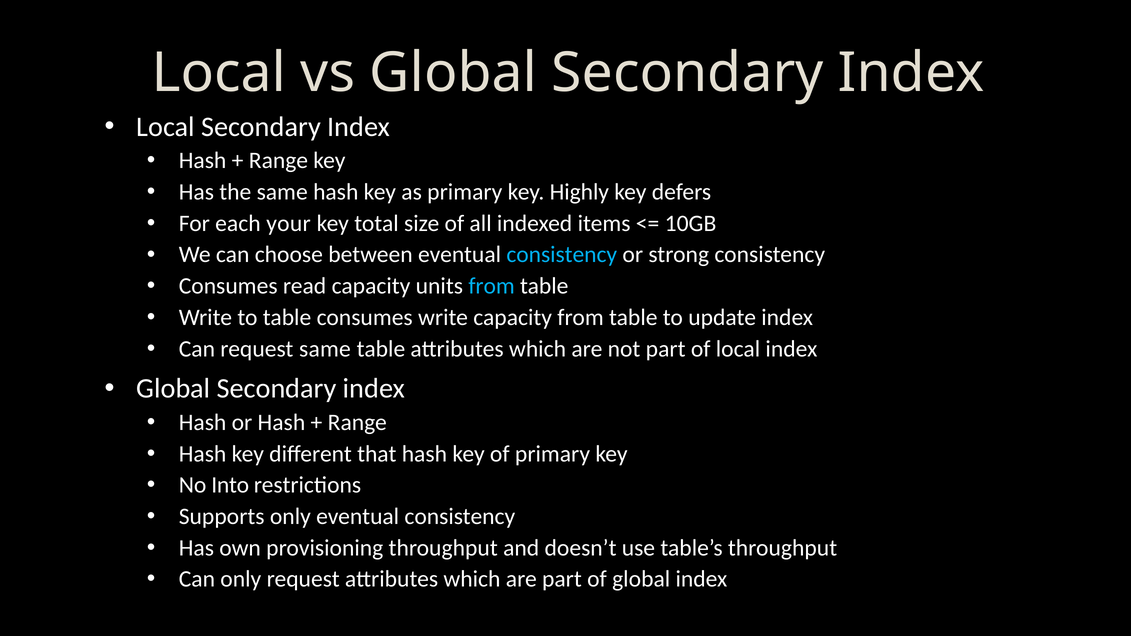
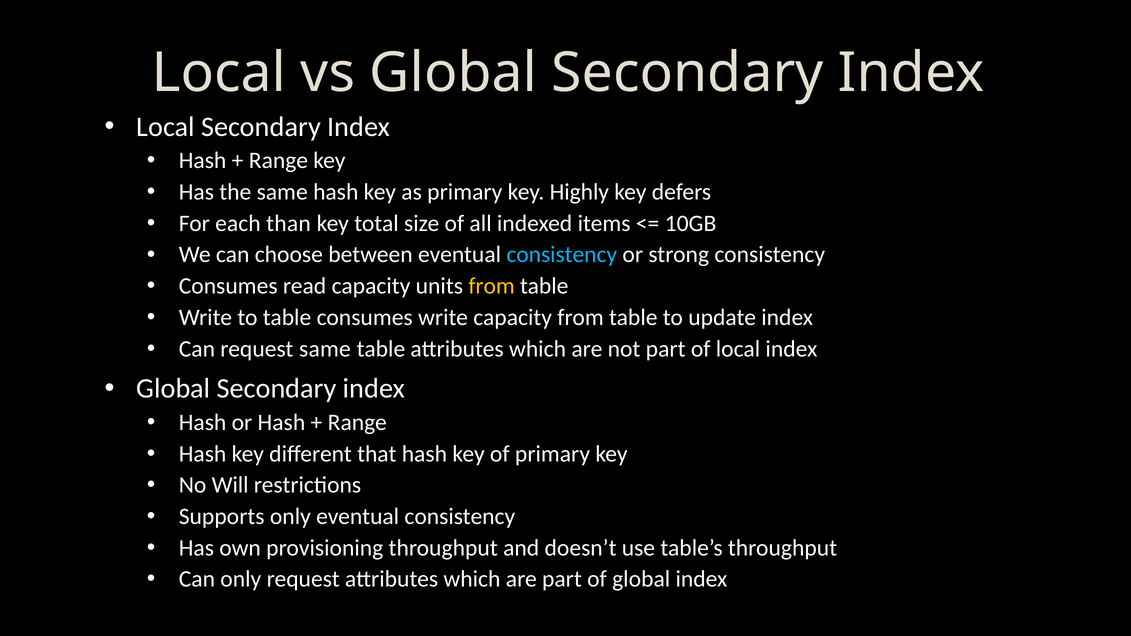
your: your -> than
from at (492, 286) colour: light blue -> yellow
Into: Into -> Will
